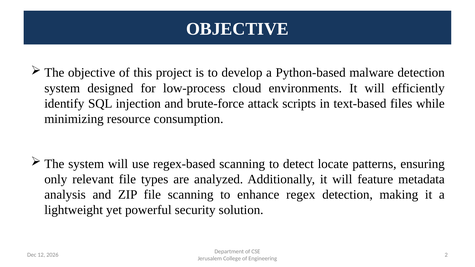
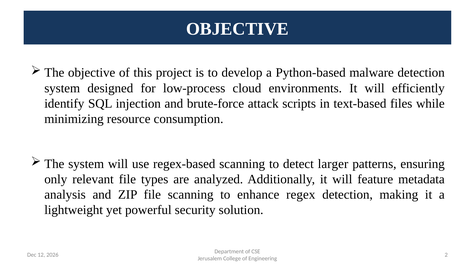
locate: locate -> larger
